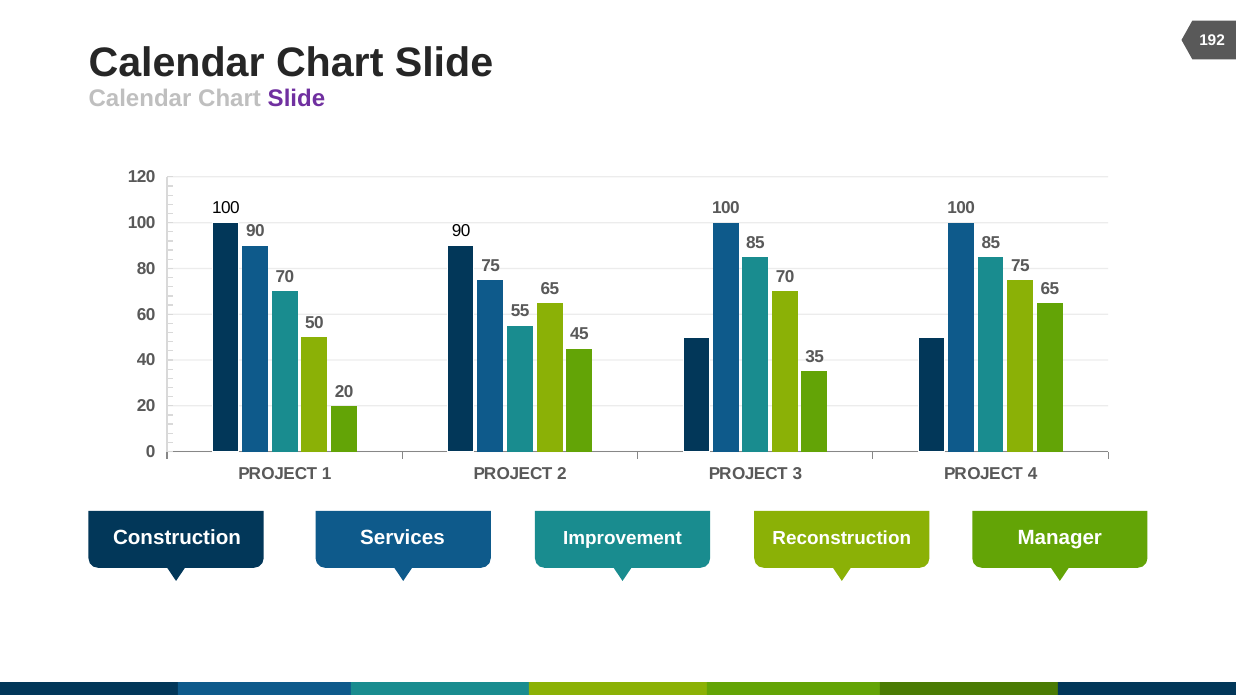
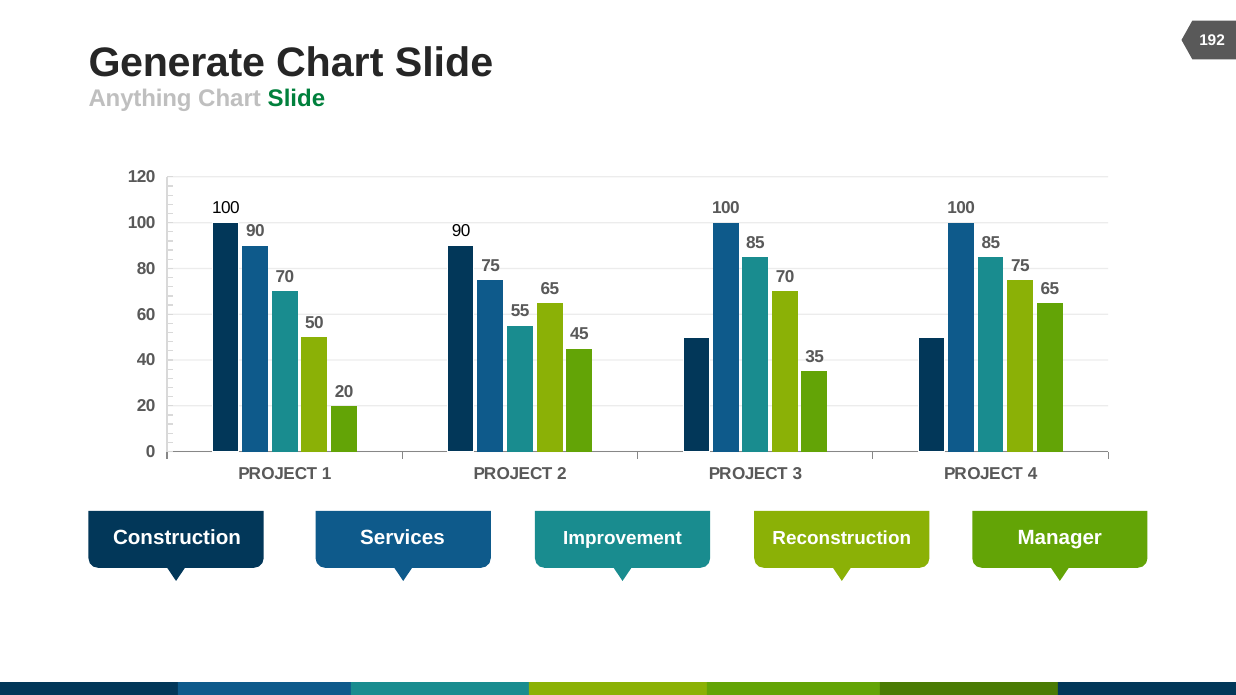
Calendar at (177, 63): Calendar -> Generate
Calendar at (140, 99): Calendar -> Anything
Slide at (296, 99) colour: purple -> green
